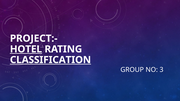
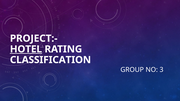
CLASSIFICATION underline: present -> none
